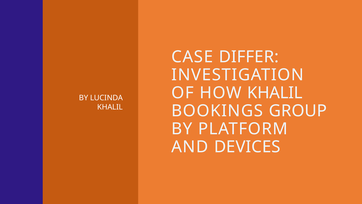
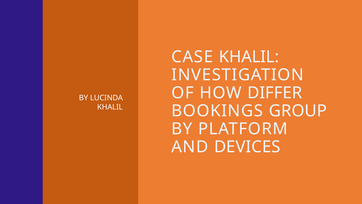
CASE DIFFER: DIFFER -> KHALIL
HOW KHALIL: KHALIL -> DIFFER
